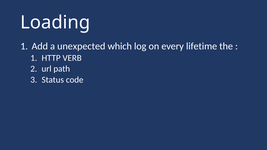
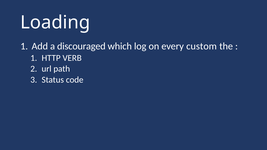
unexpected: unexpected -> discouraged
lifetime: lifetime -> custom
